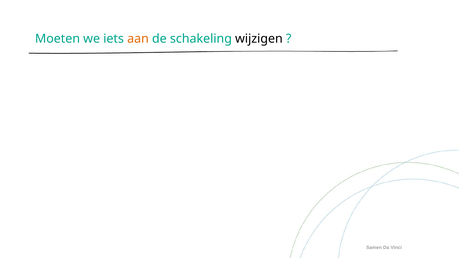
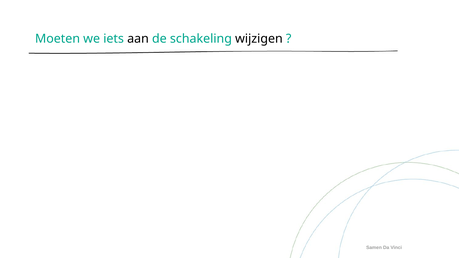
aan colour: orange -> black
